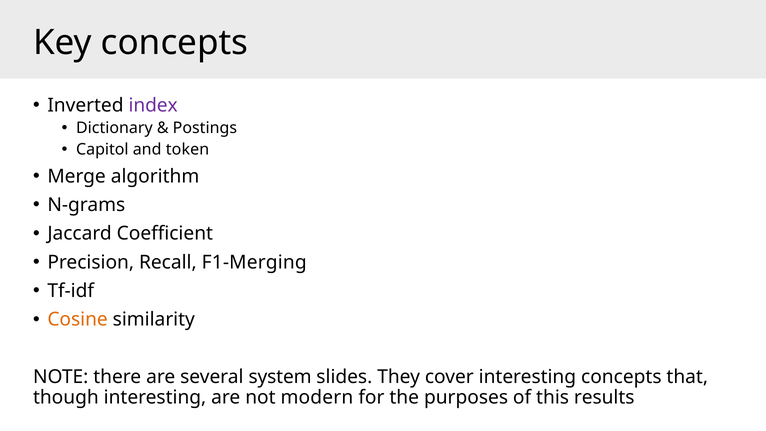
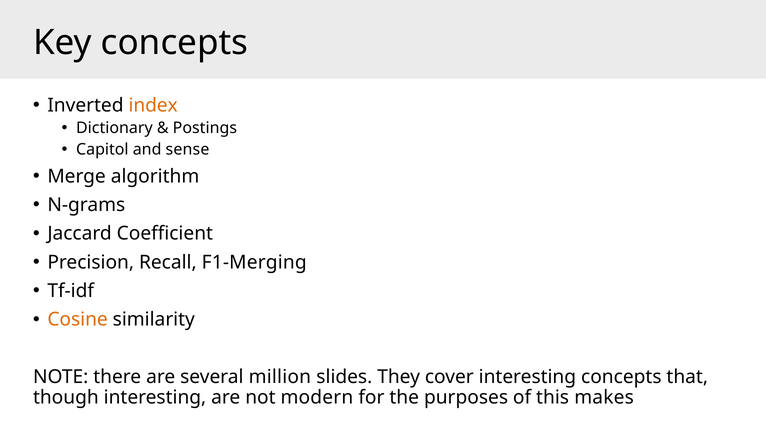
index colour: purple -> orange
token: token -> sense
system: system -> million
results: results -> makes
